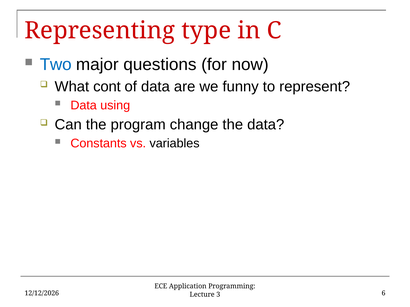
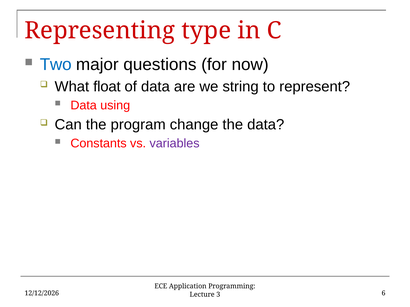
cont: cont -> float
funny: funny -> string
variables colour: black -> purple
